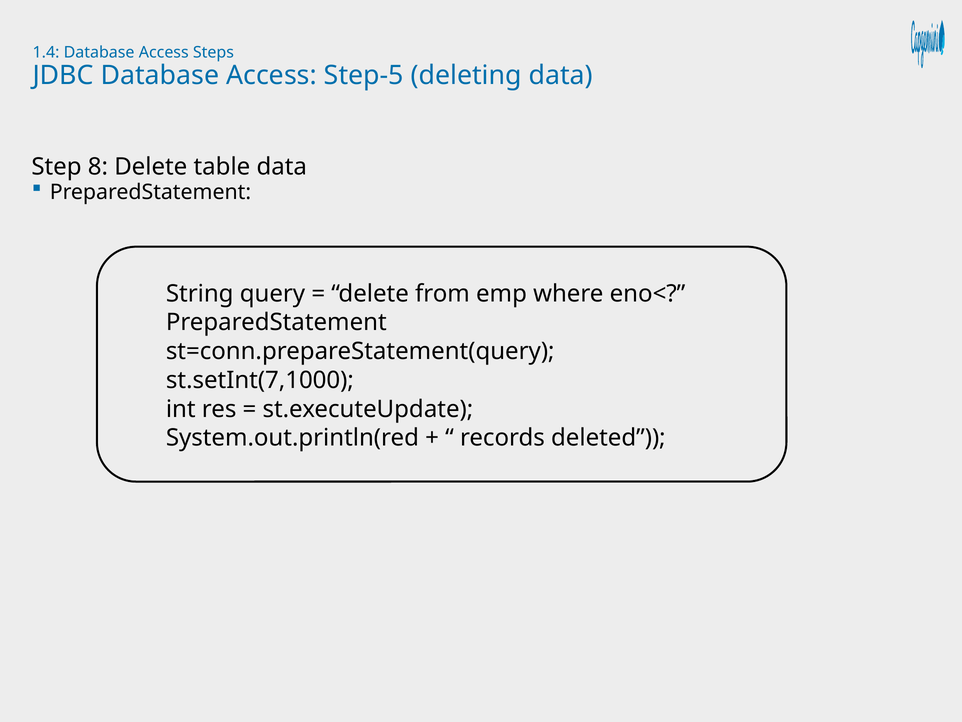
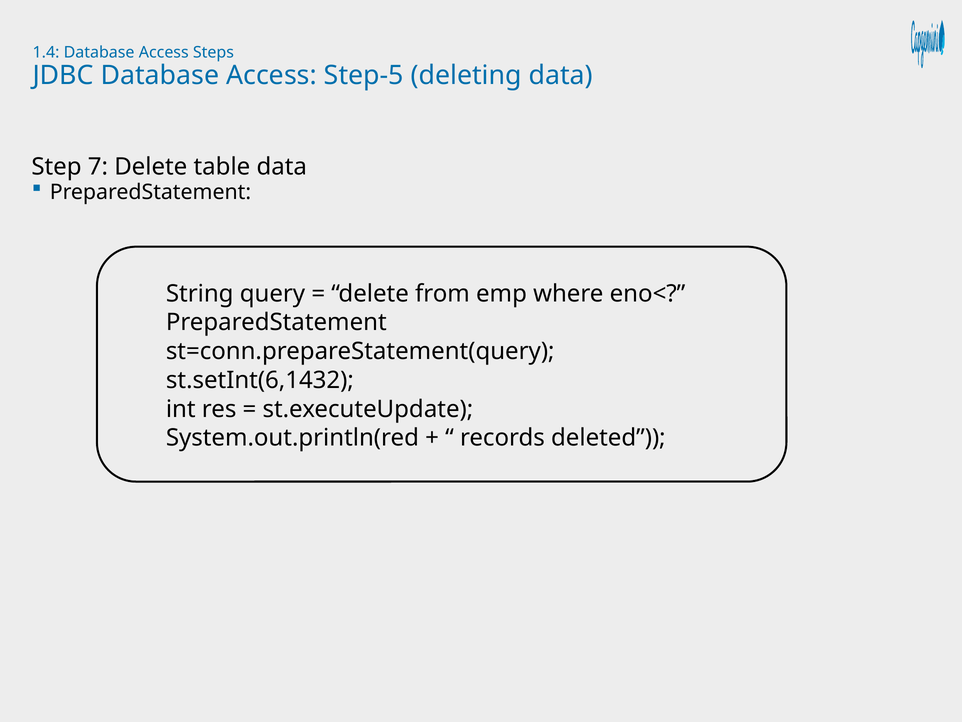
8: 8 -> 7
st.setInt(7,1000: st.setInt(7,1000 -> st.setInt(6,1432
